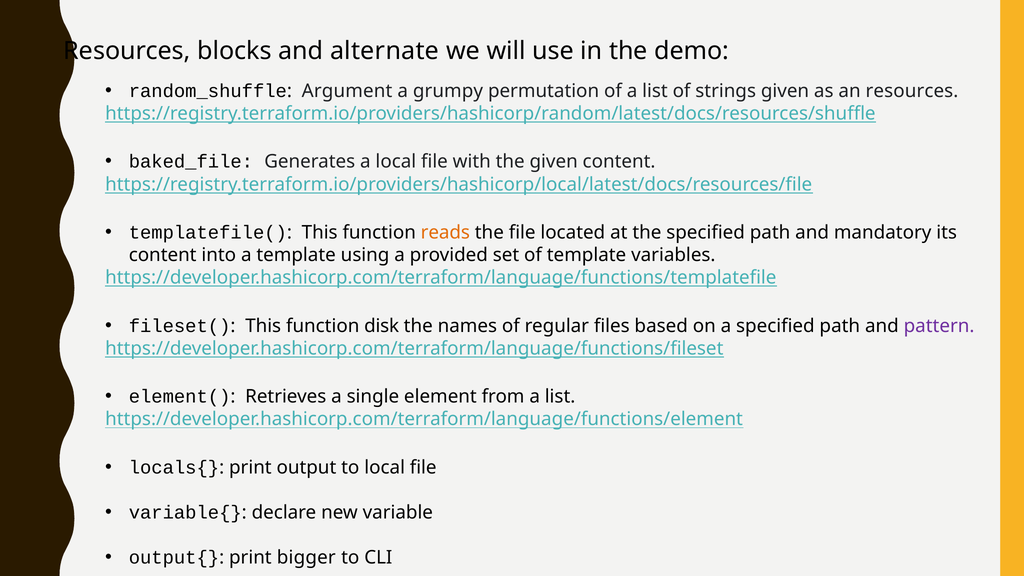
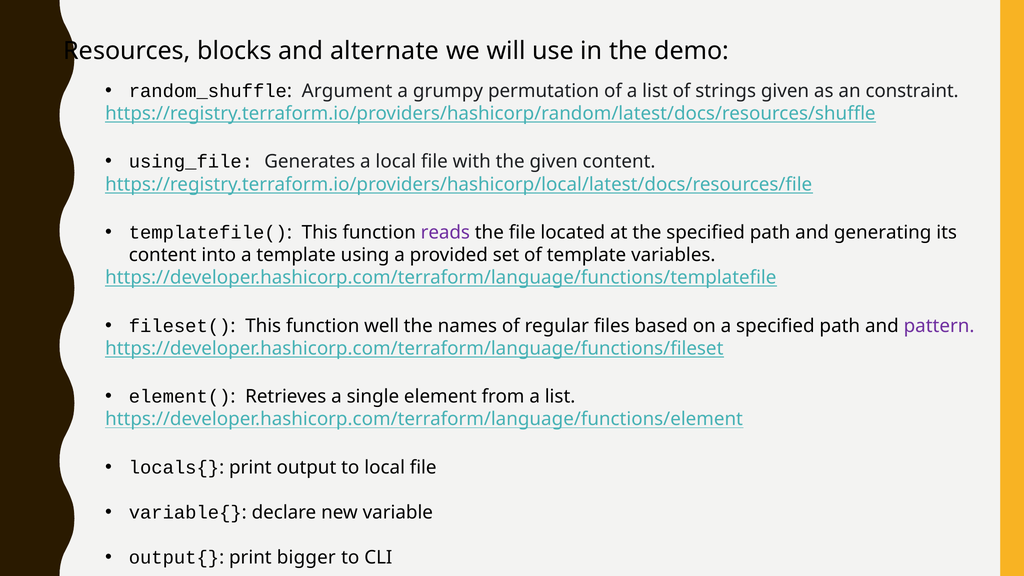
an resources: resources -> constraint
baked_file: baked_file -> using_file
reads colour: orange -> purple
mandatory: mandatory -> generating
disk: disk -> well
